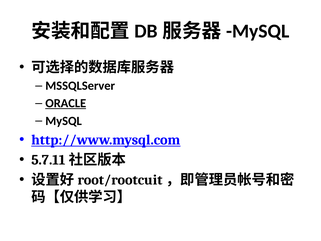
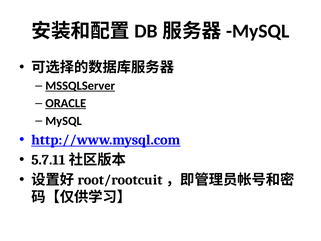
MSSQLServer underline: none -> present
